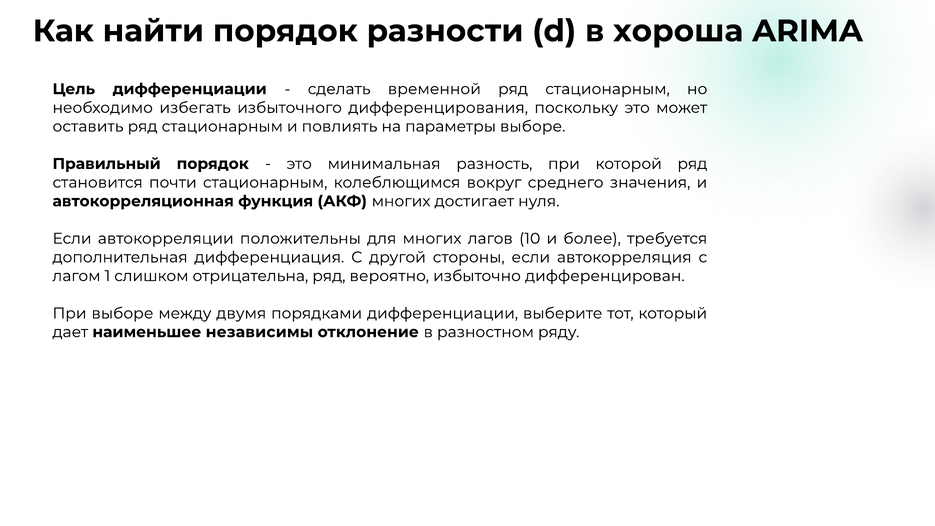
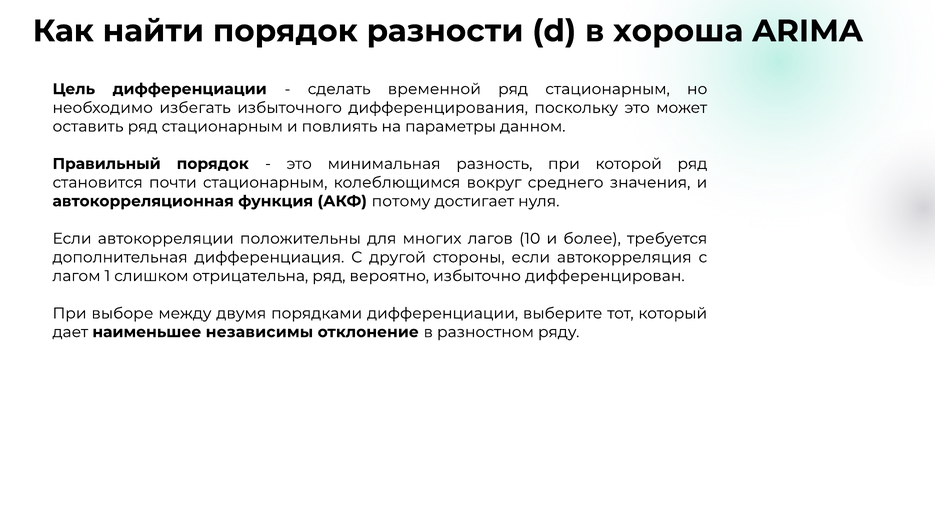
параметры выборе: выборе -> данном
АКФ многих: многих -> потому
